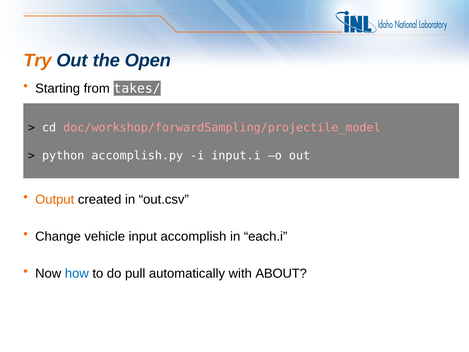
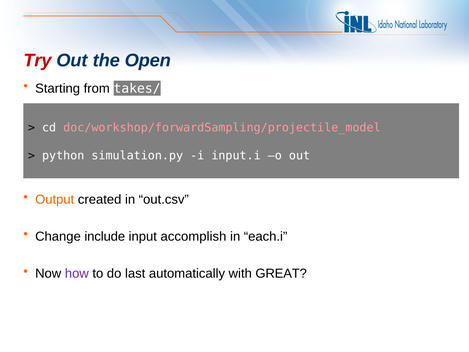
Try colour: orange -> red
accomplish.py: accomplish.py -> simulation.py
vehicle: vehicle -> include
how colour: blue -> purple
pull: pull -> last
ABOUT: ABOUT -> GREAT
